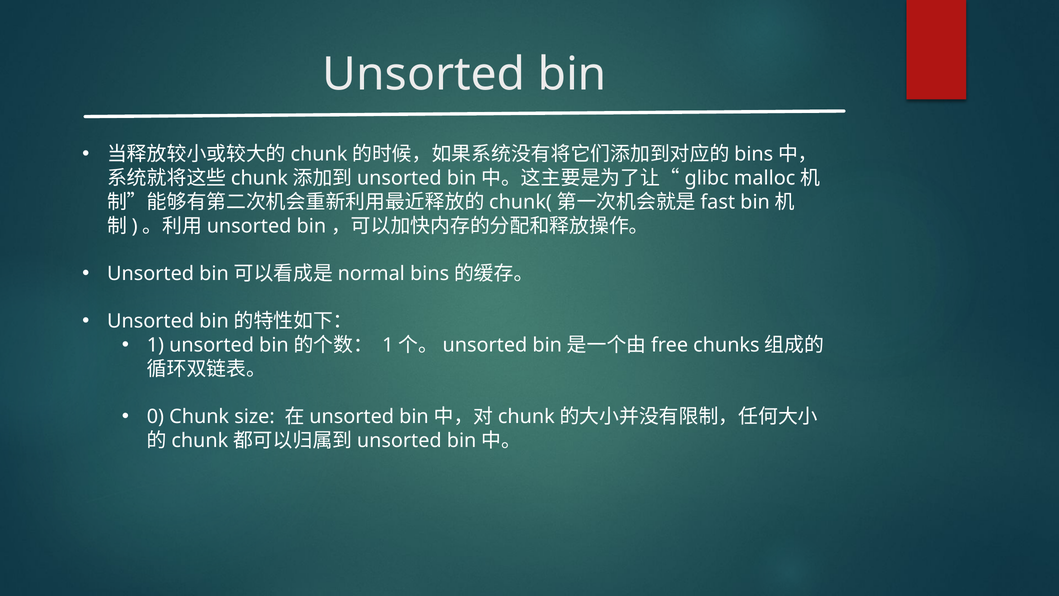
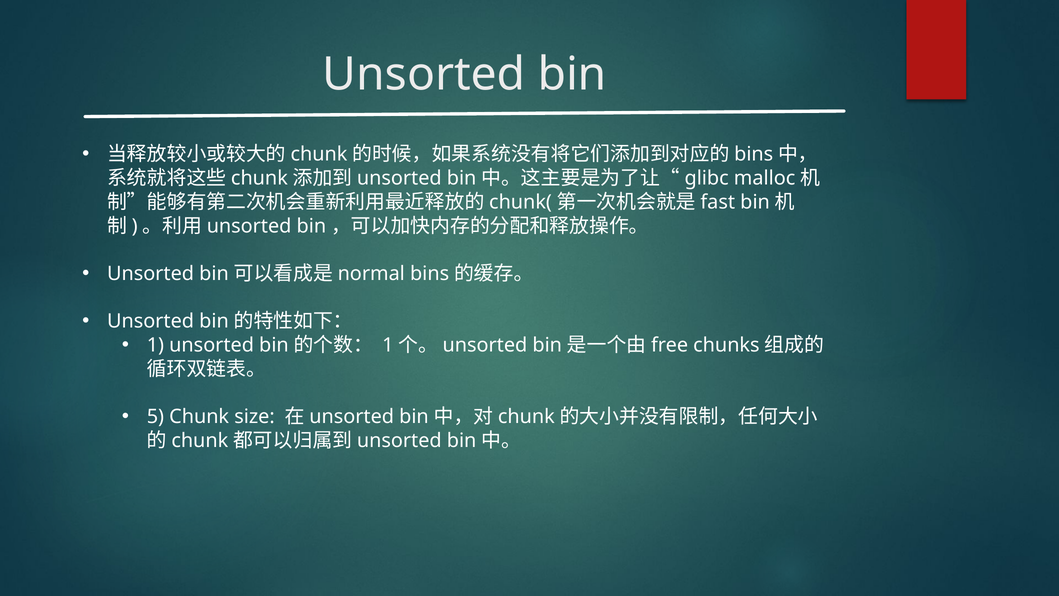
0: 0 -> 5
